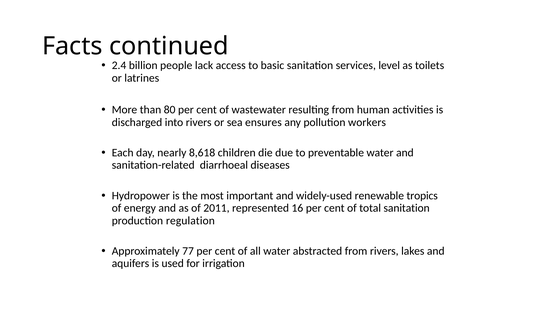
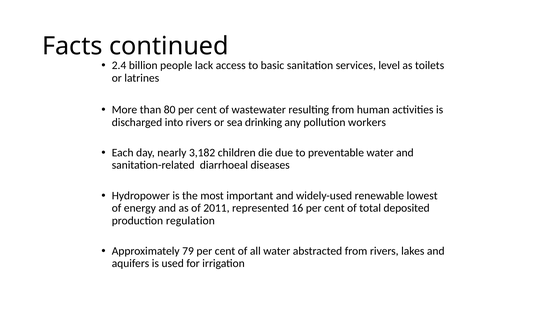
ensures: ensures -> drinking
8,618: 8,618 -> 3,182
tropics: tropics -> lowest
total sanitation: sanitation -> deposited
77: 77 -> 79
